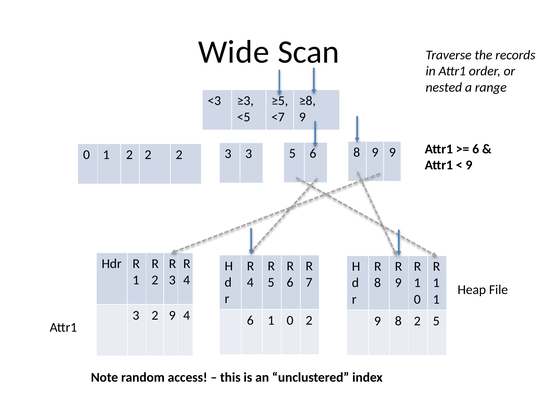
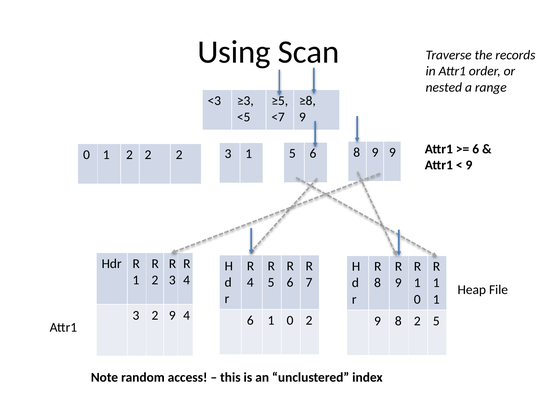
Wide: Wide -> Using
3 3: 3 -> 1
